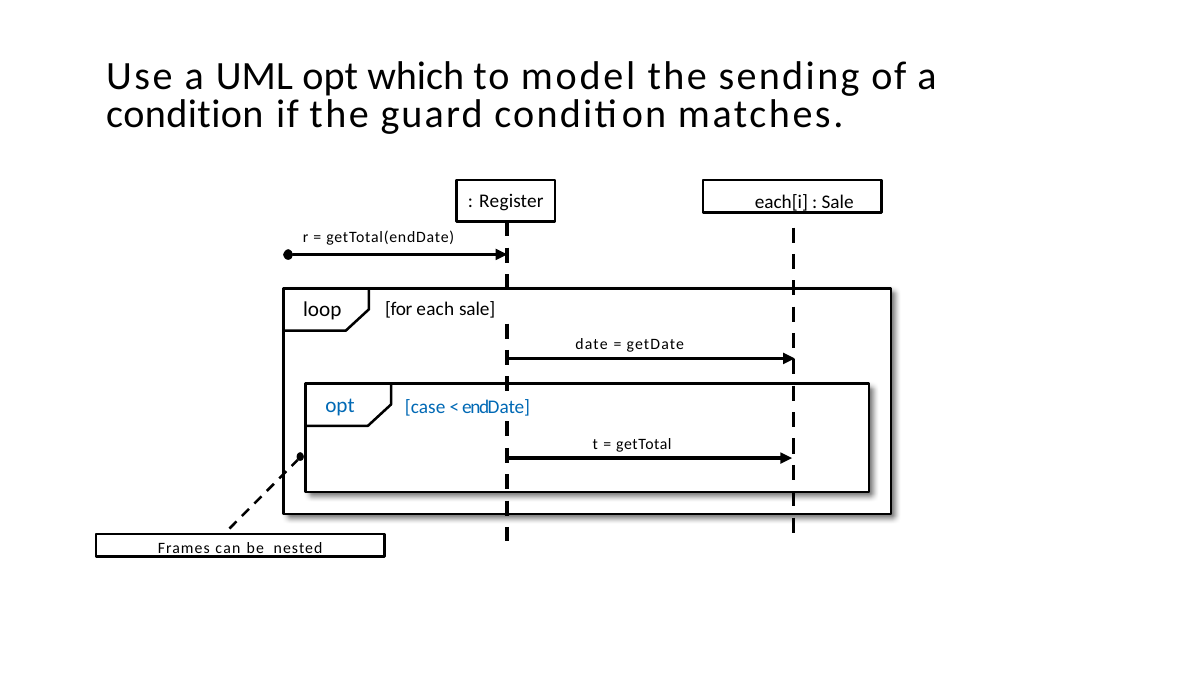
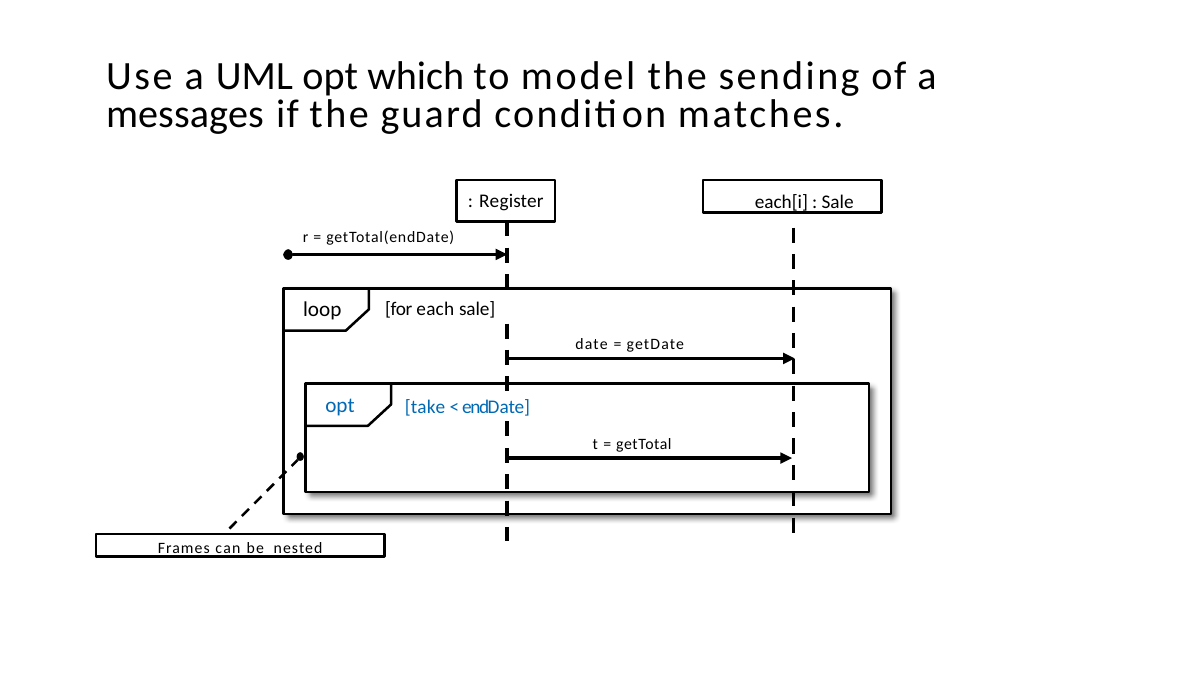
condition at (185, 115): condition -> messages
case: case -> take
